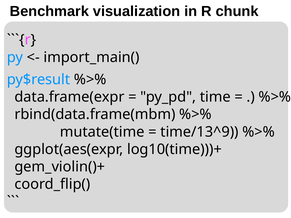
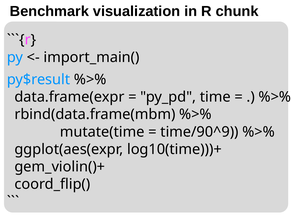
time/13^9: time/13^9 -> time/90^9
